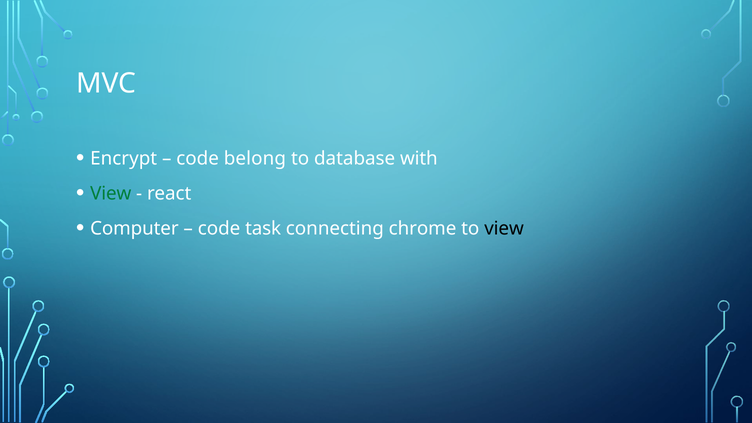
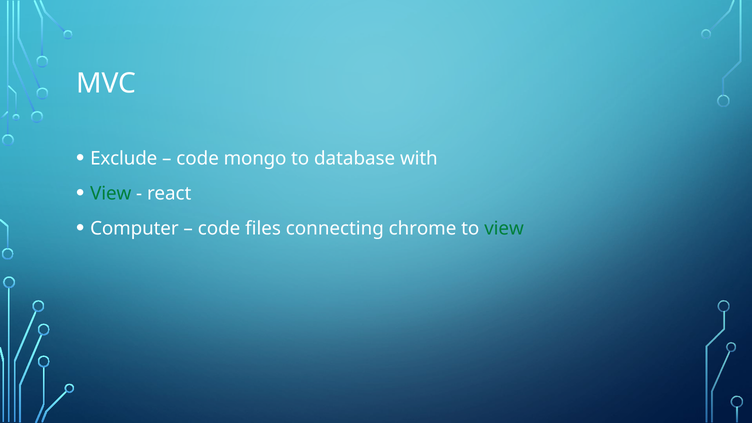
Encrypt: Encrypt -> Exclude
belong: belong -> mongo
task: task -> files
view at (504, 228) colour: black -> green
